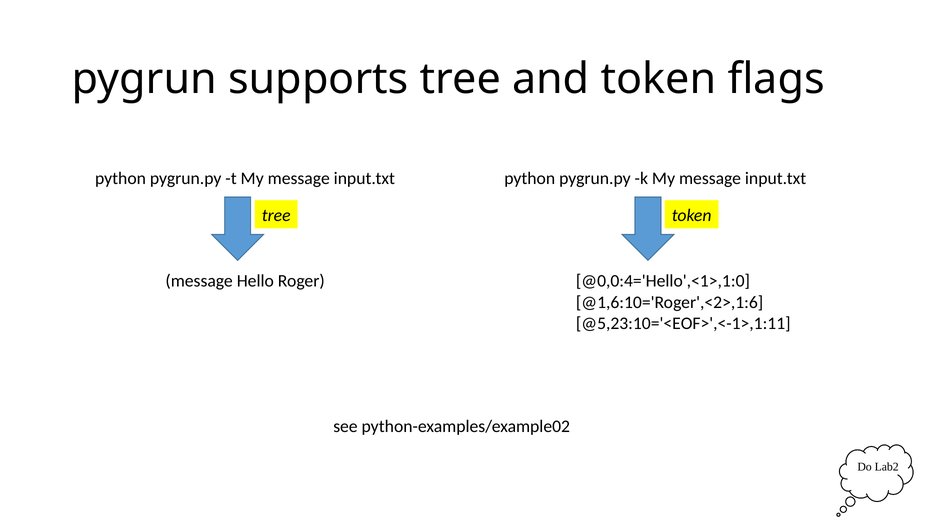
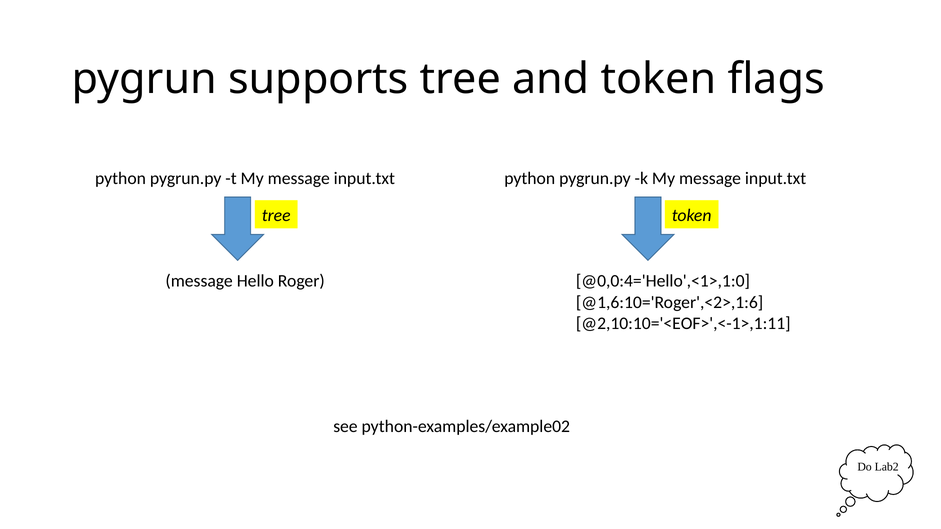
@5,23:10='<EOF>',<-1>,1:11: @5,23:10='<EOF>',<-1>,1:11 -> @2,10:10='<EOF>',<-1>,1:11
